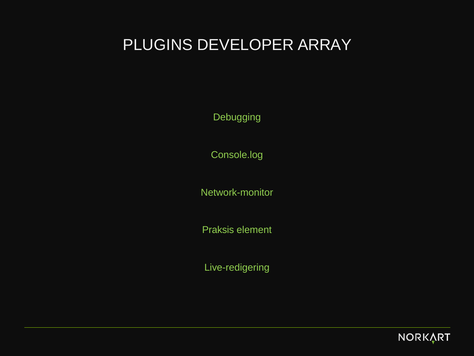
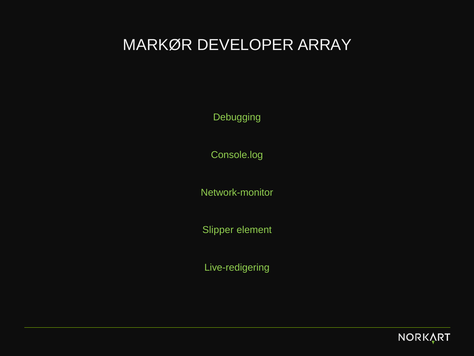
PLUGINS: PLUGINS -> MARKØR
Praksis: Praksis -> Slipper
